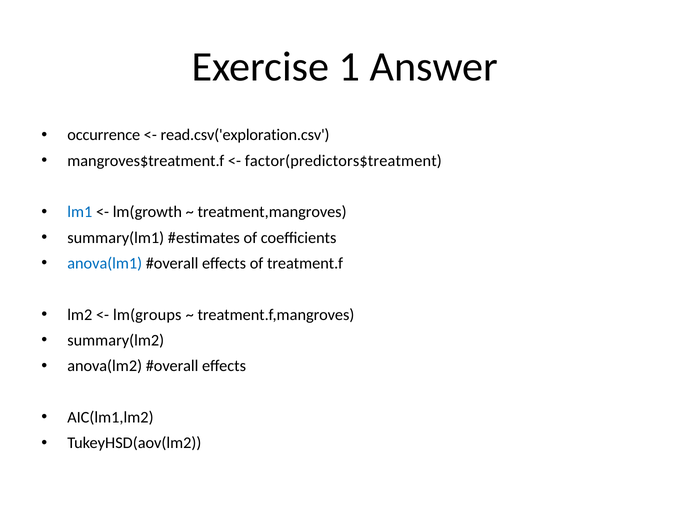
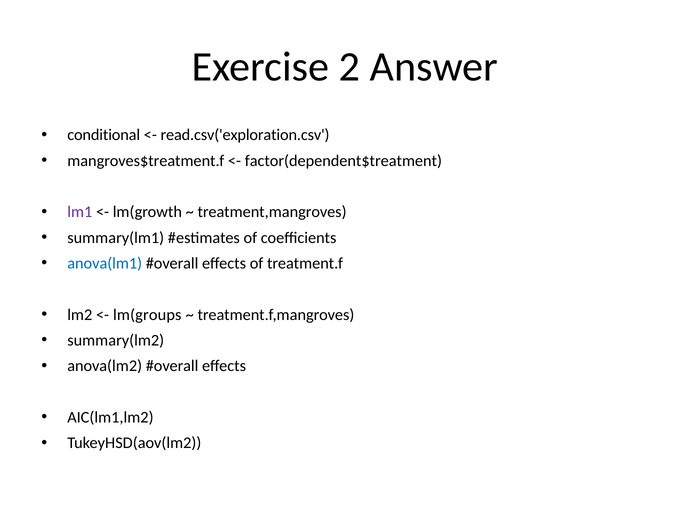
1: 1 -> 2
occurrence: occurrence -> conditional
factor(predictors$treatment: factor(predictors$treatment -> factor(dependent$treatment
lm1 colour: blue -> purple
